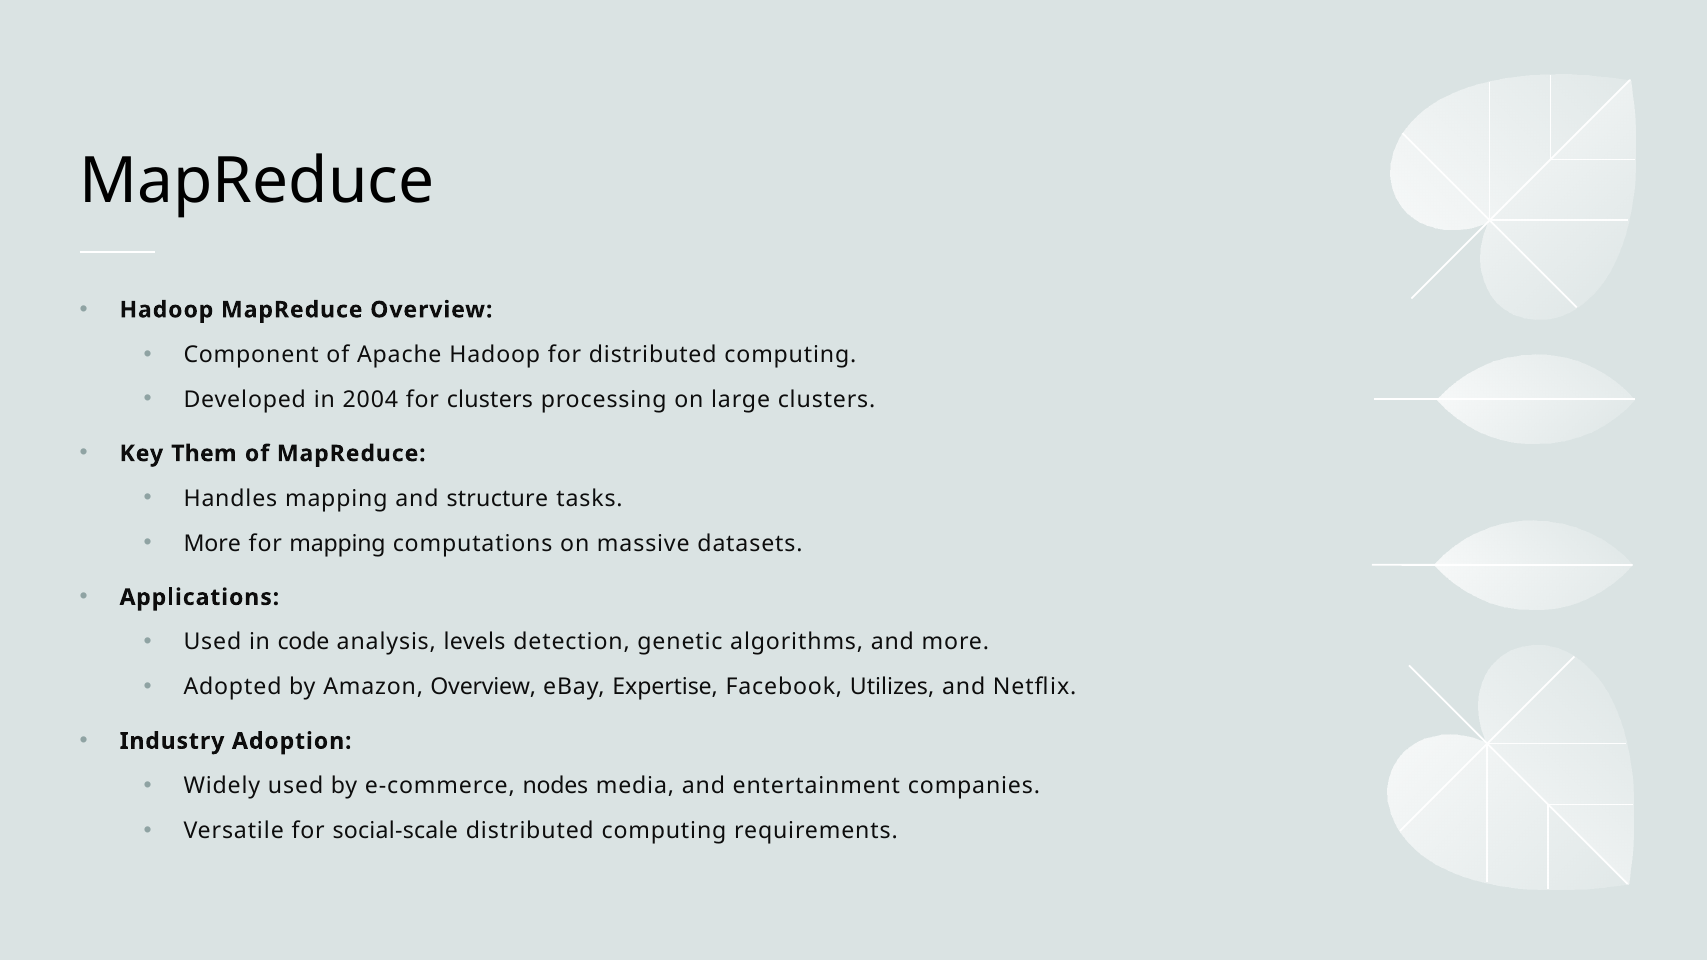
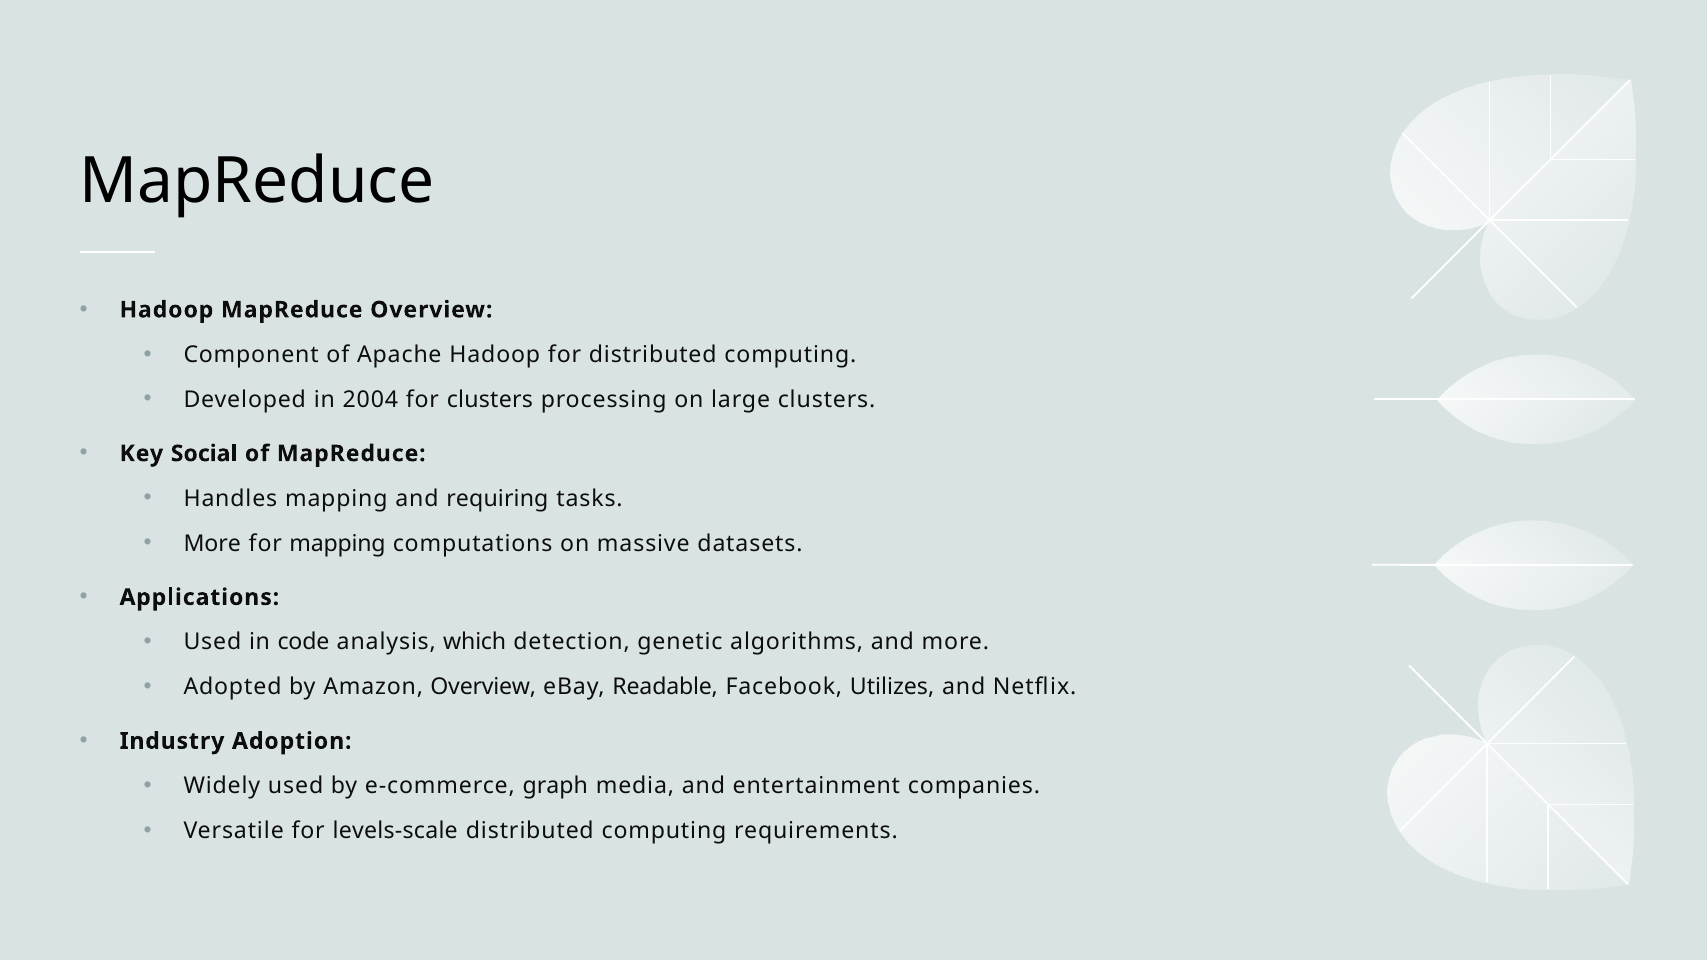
Them: Them -> Social
structure: structure -> requiring
levels: levels -> which
Expertise: Expertise -> Readable
nodes: nodes -> graph
social-scale: social-scale -> levels-scale
